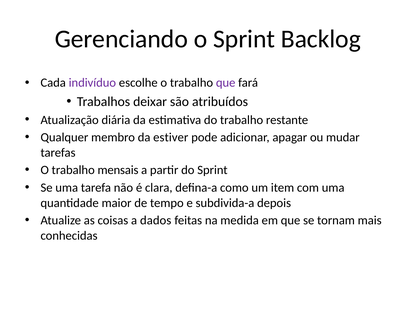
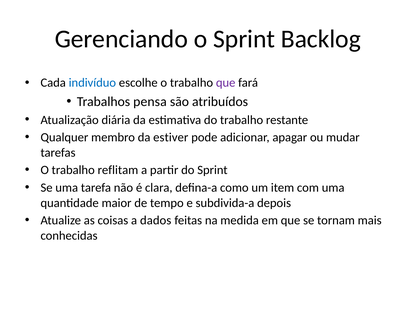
indivíduo colour: purple -> blue
deixar: deixar -> pensa
mensais: mensais -> reflitam
